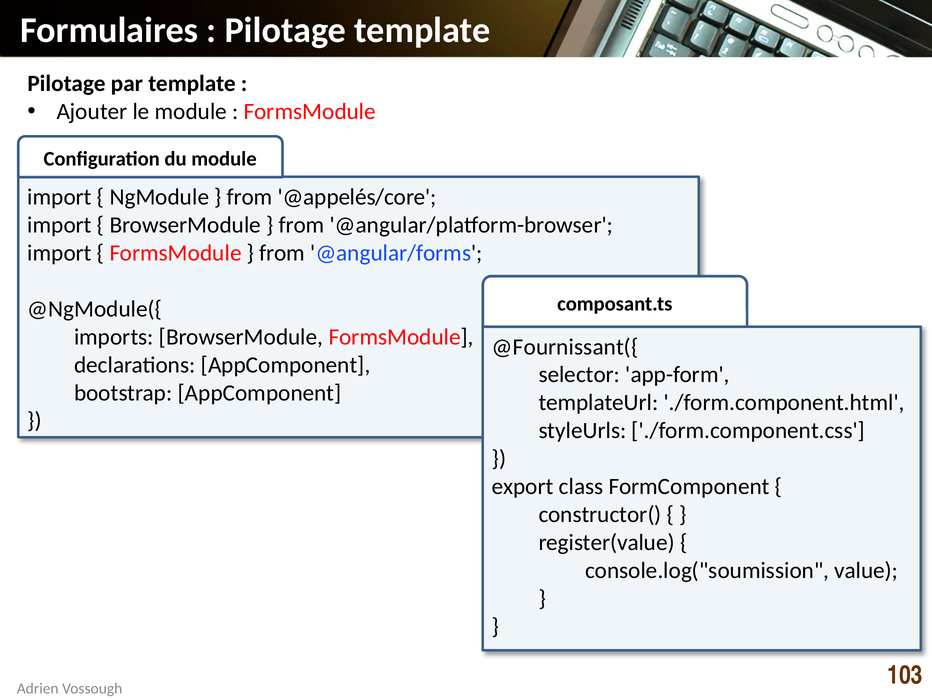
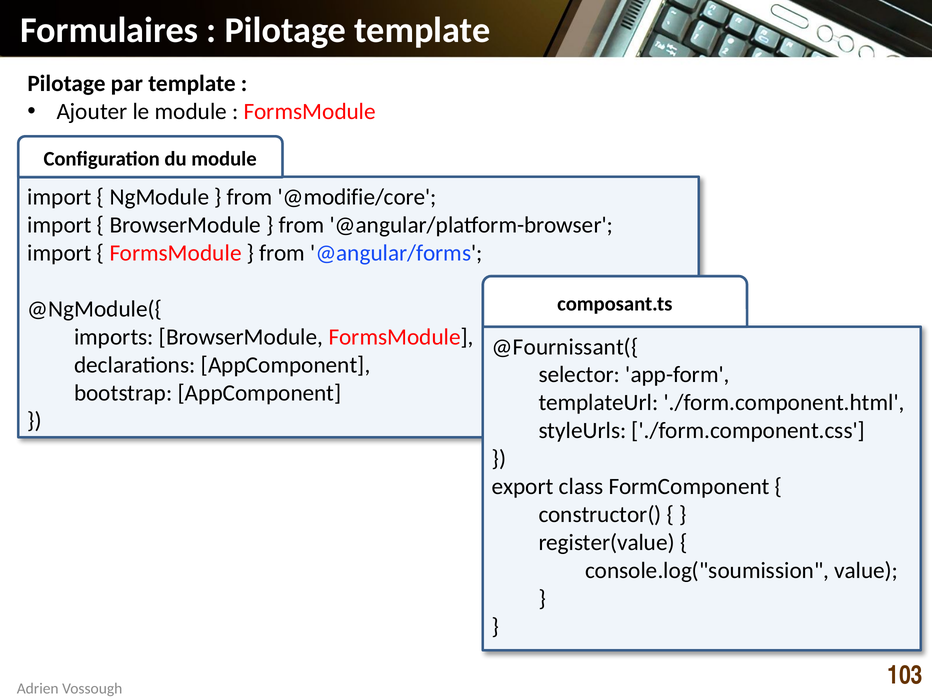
@appelés/core: @appelés/core -> @modifie/core
